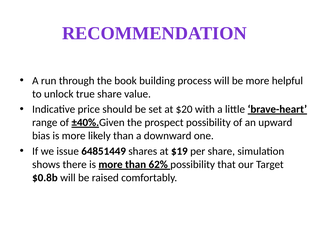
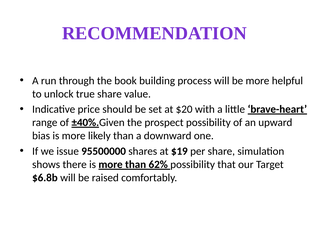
64851449: 64851449 -> 95500000
$0.8b: $0.8b -> $6.8b
